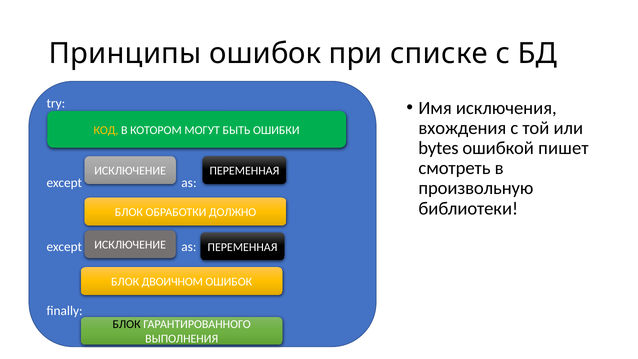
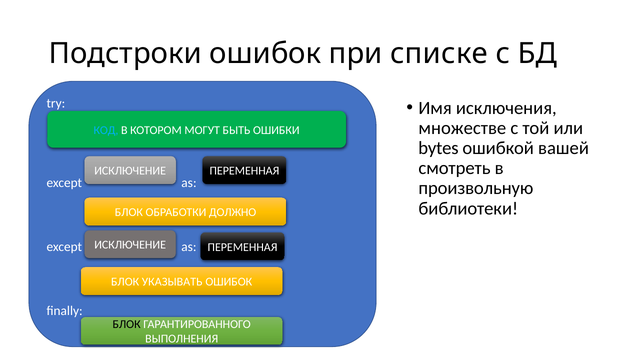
Принципы: Принципы -> Подстроки
вхождения: вхождения -> множестве
КОД colour: yellow -> light blue
пишет: пишет -> вашей
ДВОИЧНОМ: ДВОИЧНОМ -> УКАЗЫВАТЬ
